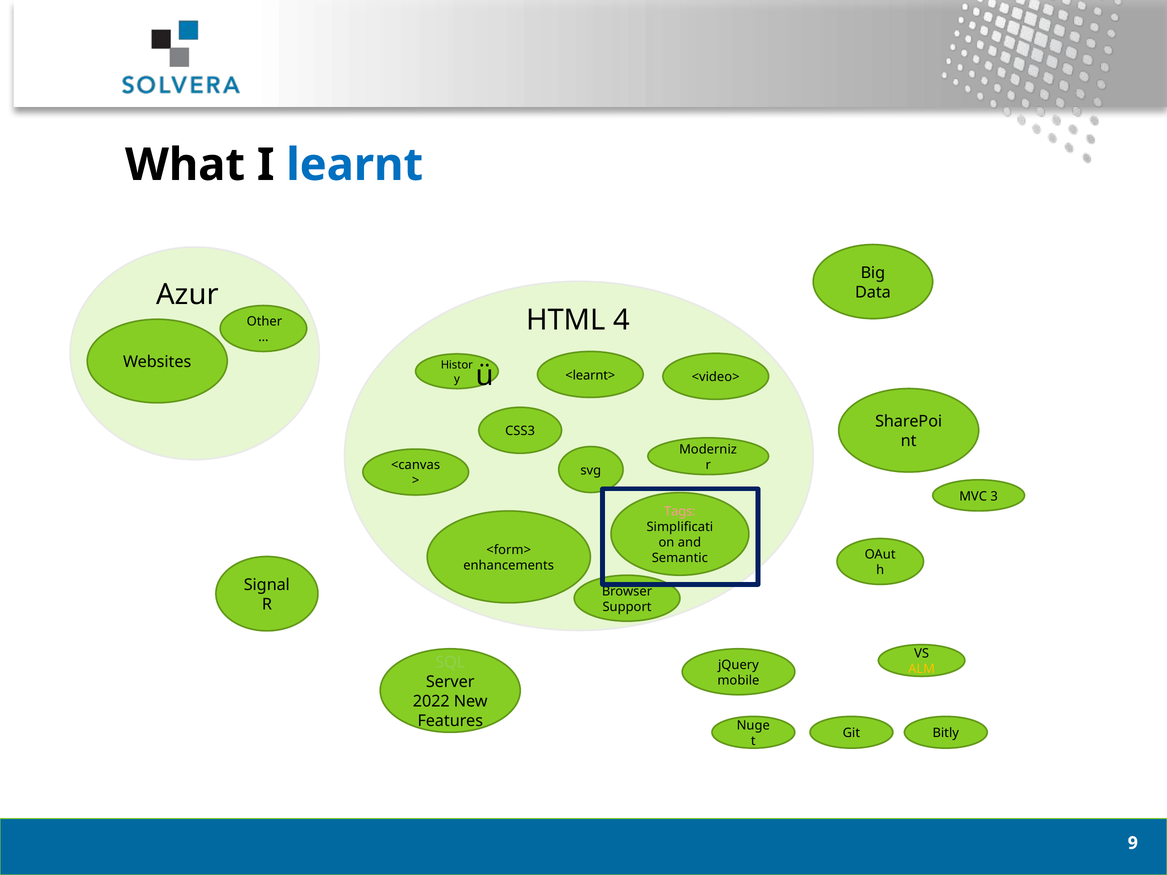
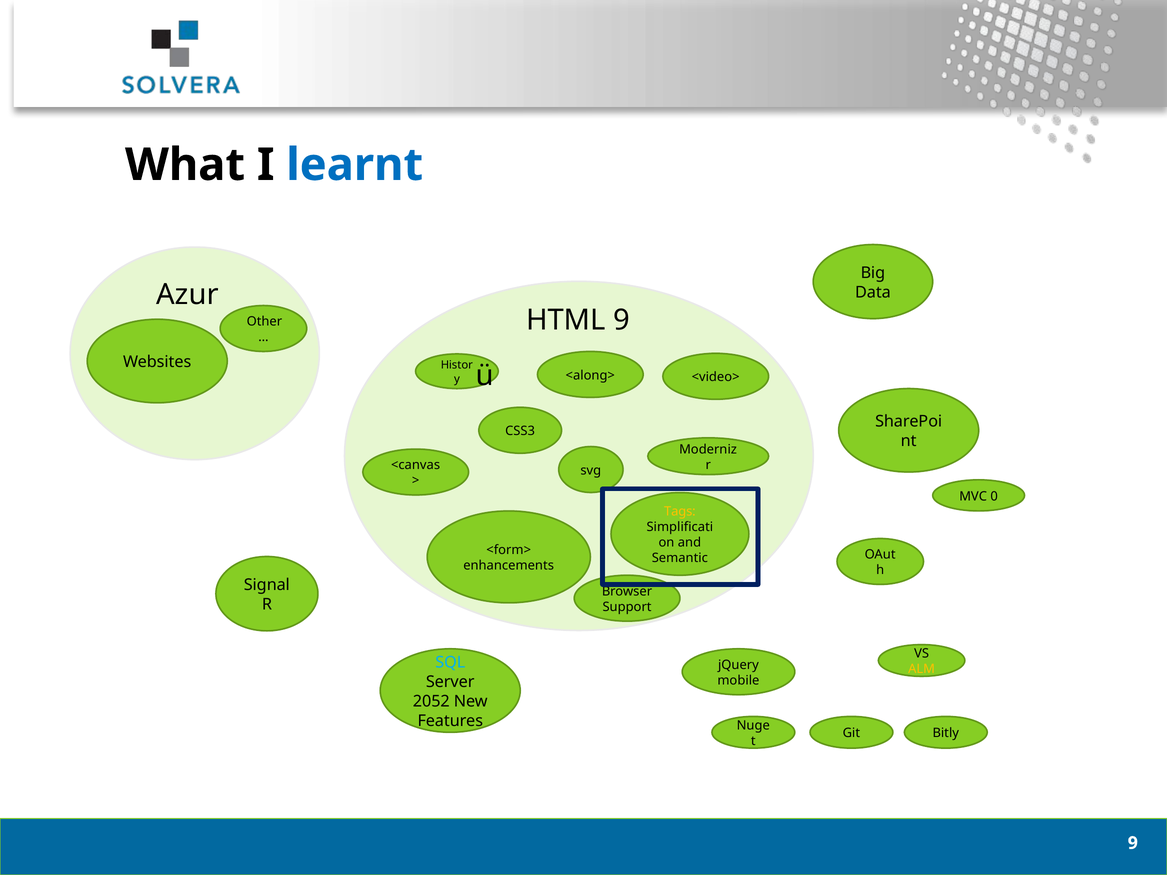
HTML 4: 4 -> 9
<learnt>: <learnt> -> <along>
3: 3 -> 0
Tags colour: pink -> yellow
SQL colour: light green -> light blue
2022: 2022 -> 2052
